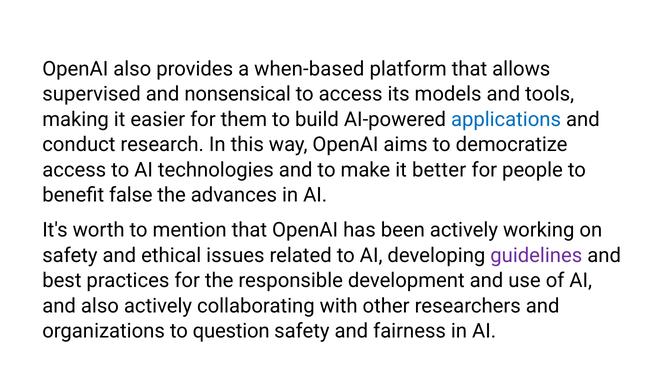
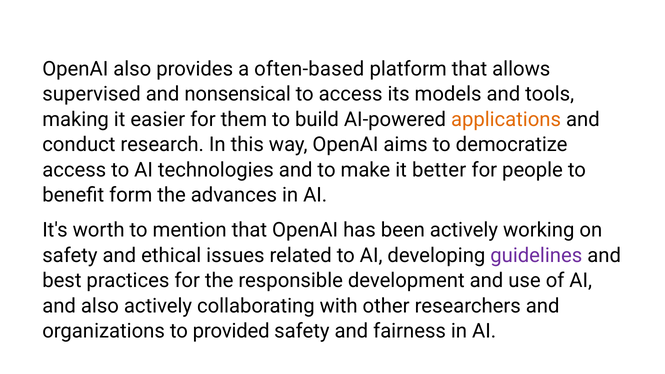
when-based: when-based -> often-based
applications colour: blue -> orange
false: false -> form
question: question -> provided
